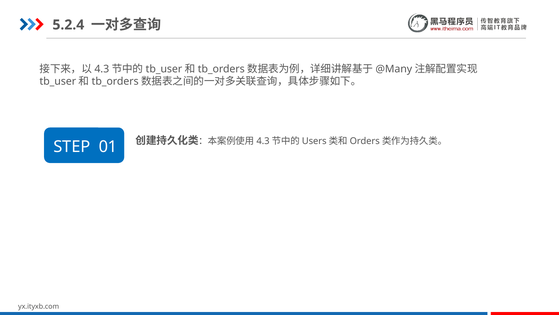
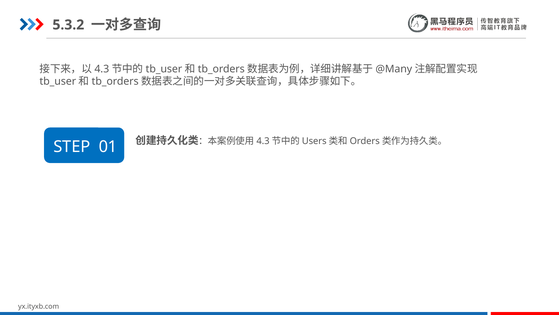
5.2.4: 5.2.4 -> 5.3.2
